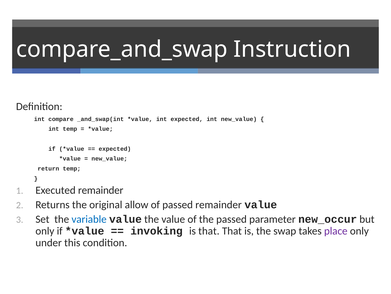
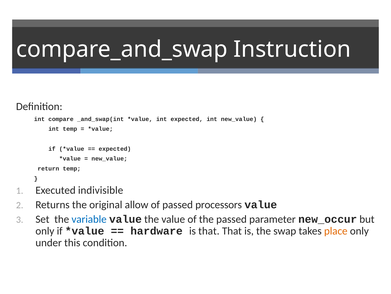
Executed remainder: remainder -> indivisible
passed remainder: remainder -> processors
invoking: invoking -> hardware
place colour: purple -> orange
